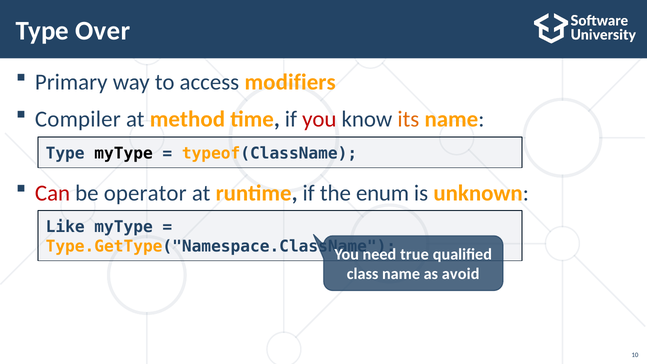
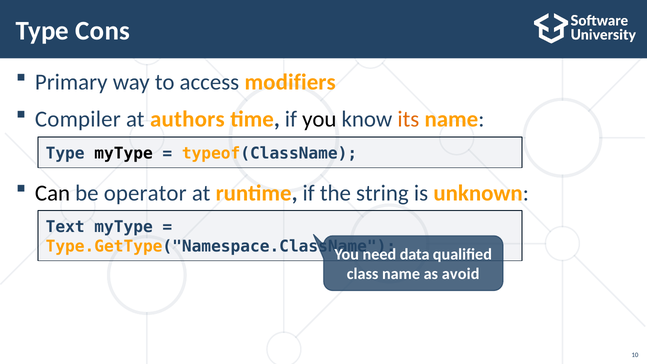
Over: Over -> Cons
method: method -> authors
you at (319, 119) colour: red -> black
Can colour: red -> black
enum: enum -> string
Like: Like -> Text
true: true -> data
